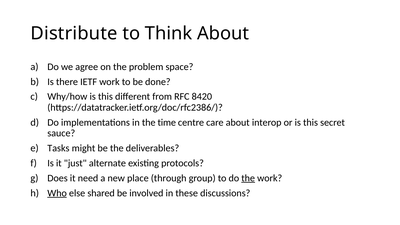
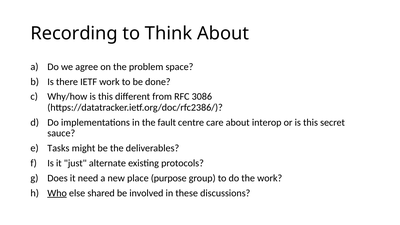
Distribute: Distribute -> Recording
8420: 8420 -> 3086
time: time -> fault
through: through -> purpose
the at (248, 178) underline: present -> none
